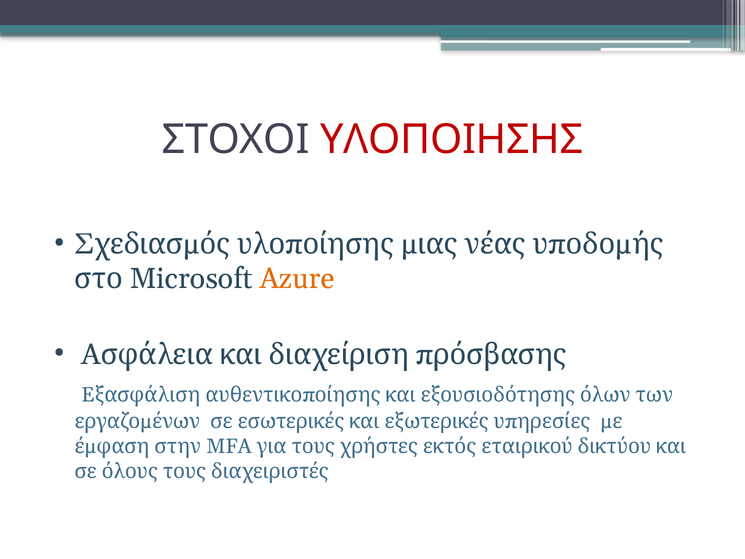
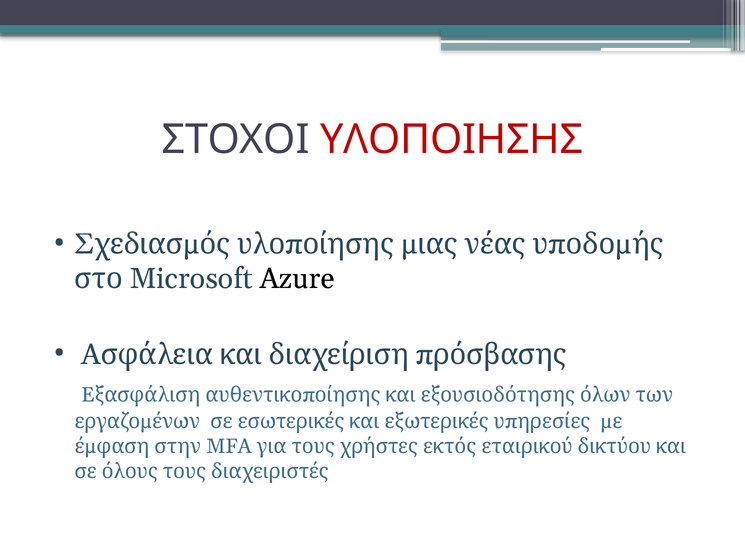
Azure colour: orange -> black
